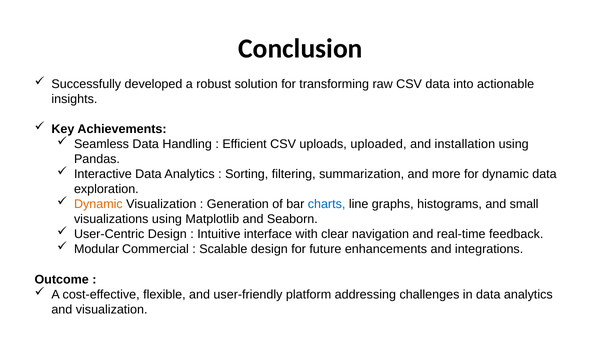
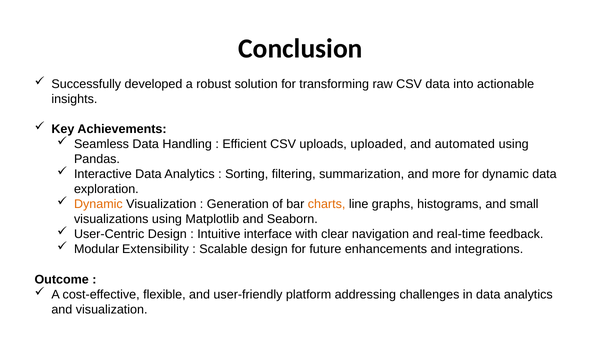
installation: installation -> automated
charts colour: blue -> orange
Commercial: Commercial -> Extensibility
